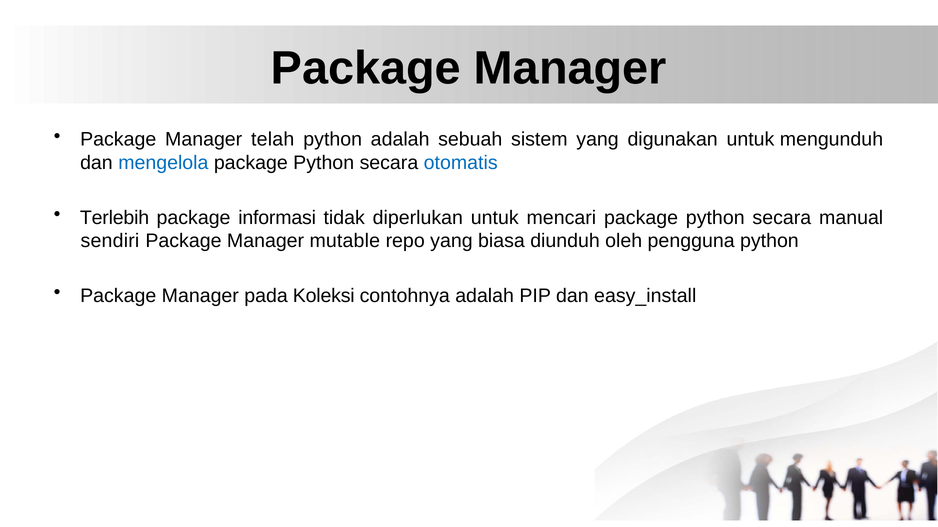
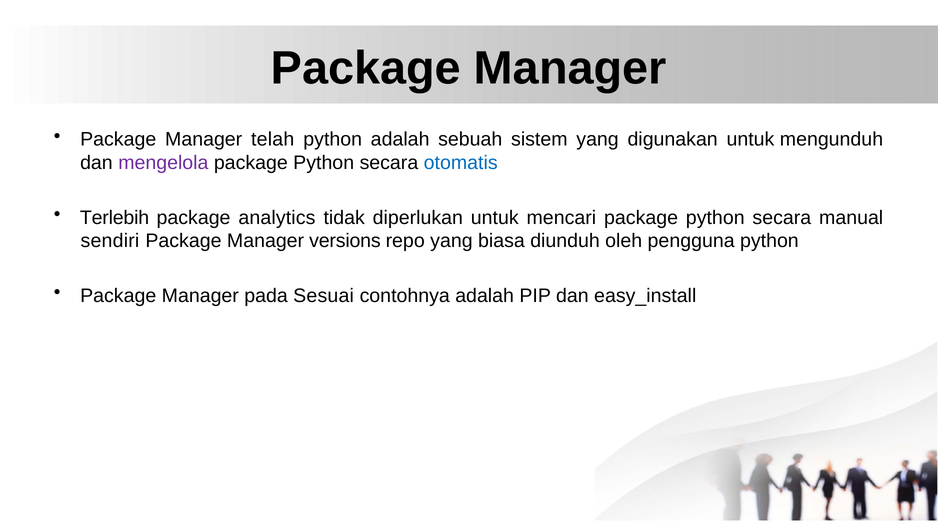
mengelola colour: blue -> purple
informasi: informasi -> analytics
mutable: mutable -> versions
Koleksi: Koleksi -> Sesuai
